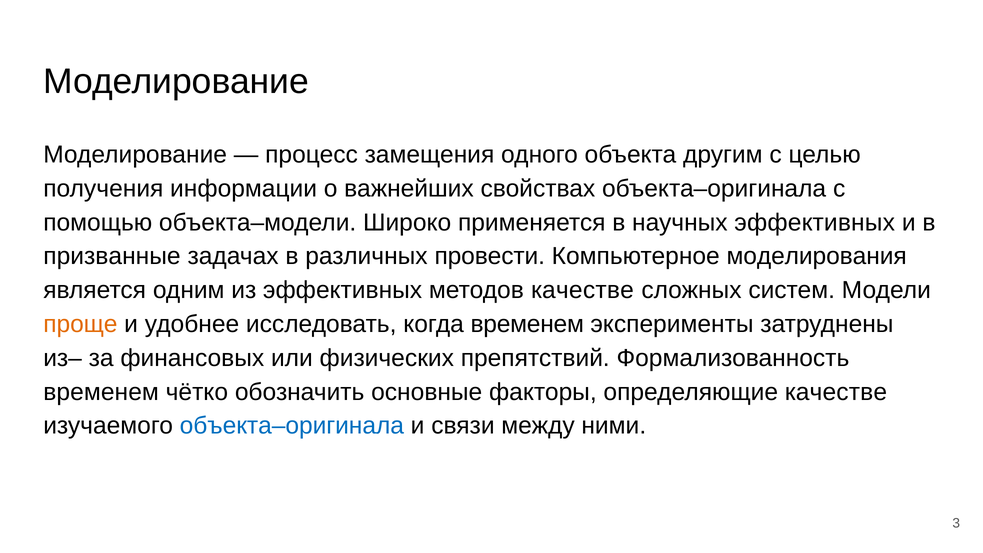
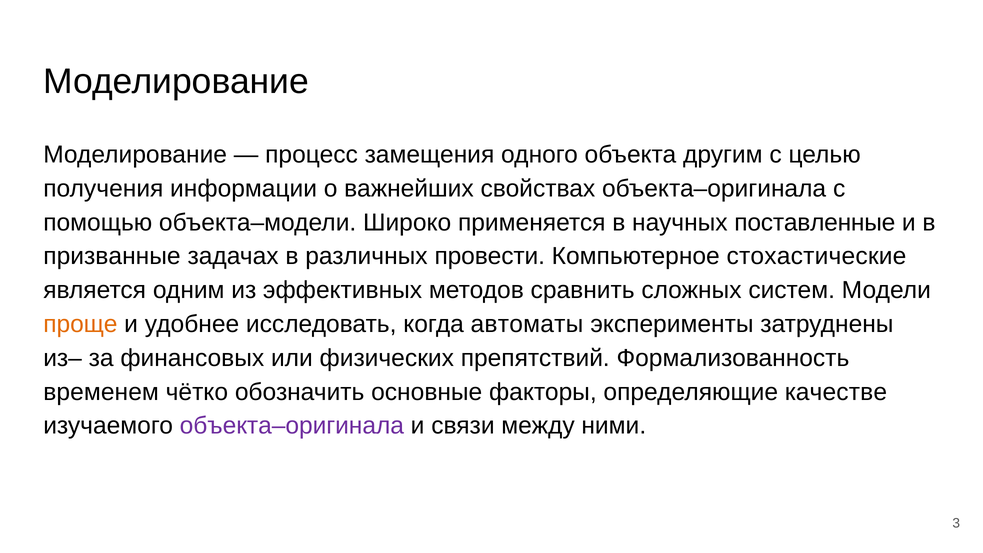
научных эффективных: эффективных -> поставленные
моделирования: моделирования -> стохастические
методов качестве: качестве -> сравнить
когда временем: временем -> автоматы
объекта–оригинала at (292, 426) colour: blue -> purple
